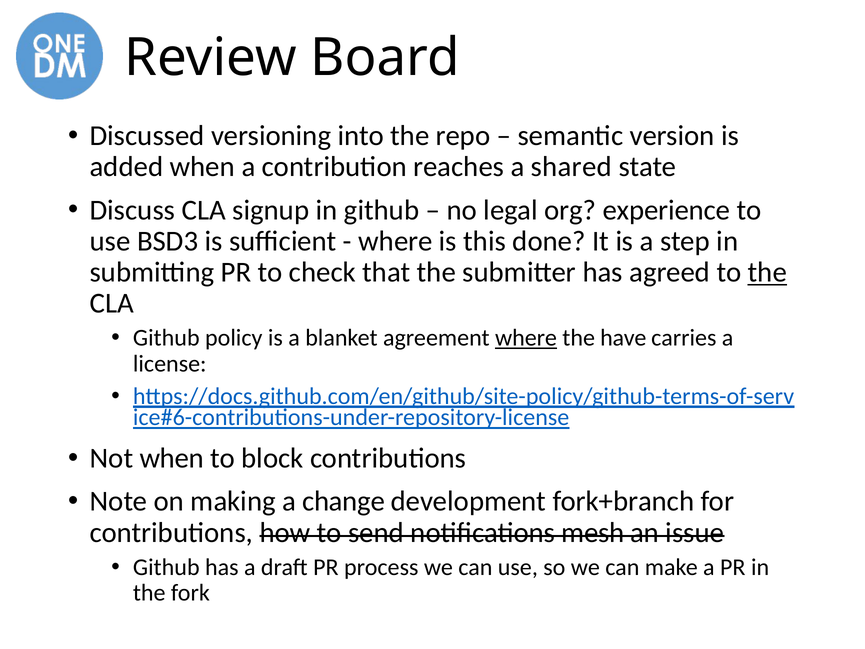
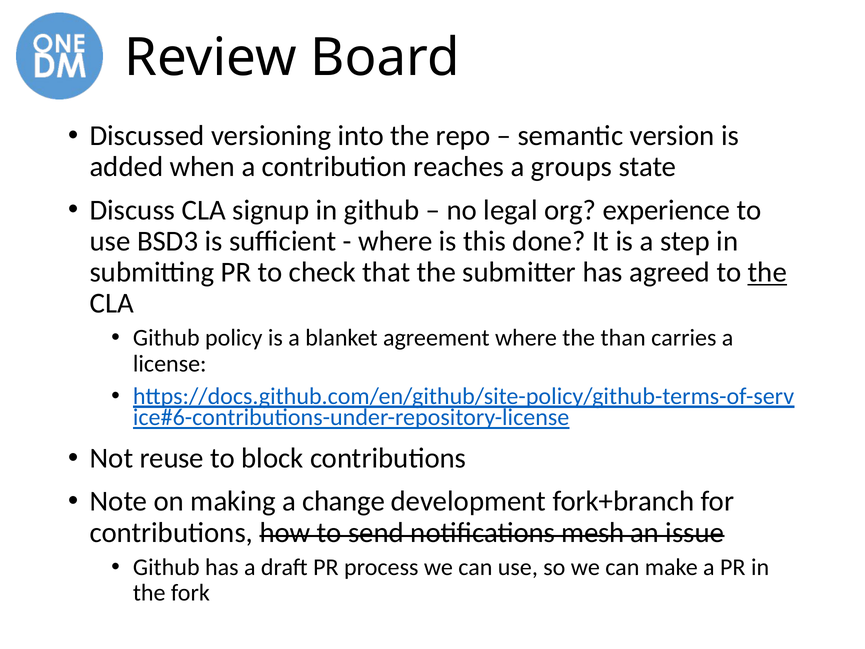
shared: shared -> groups
where at (526, 338) underline: present -> none
have: have -> than
Not when: when -> reuse
